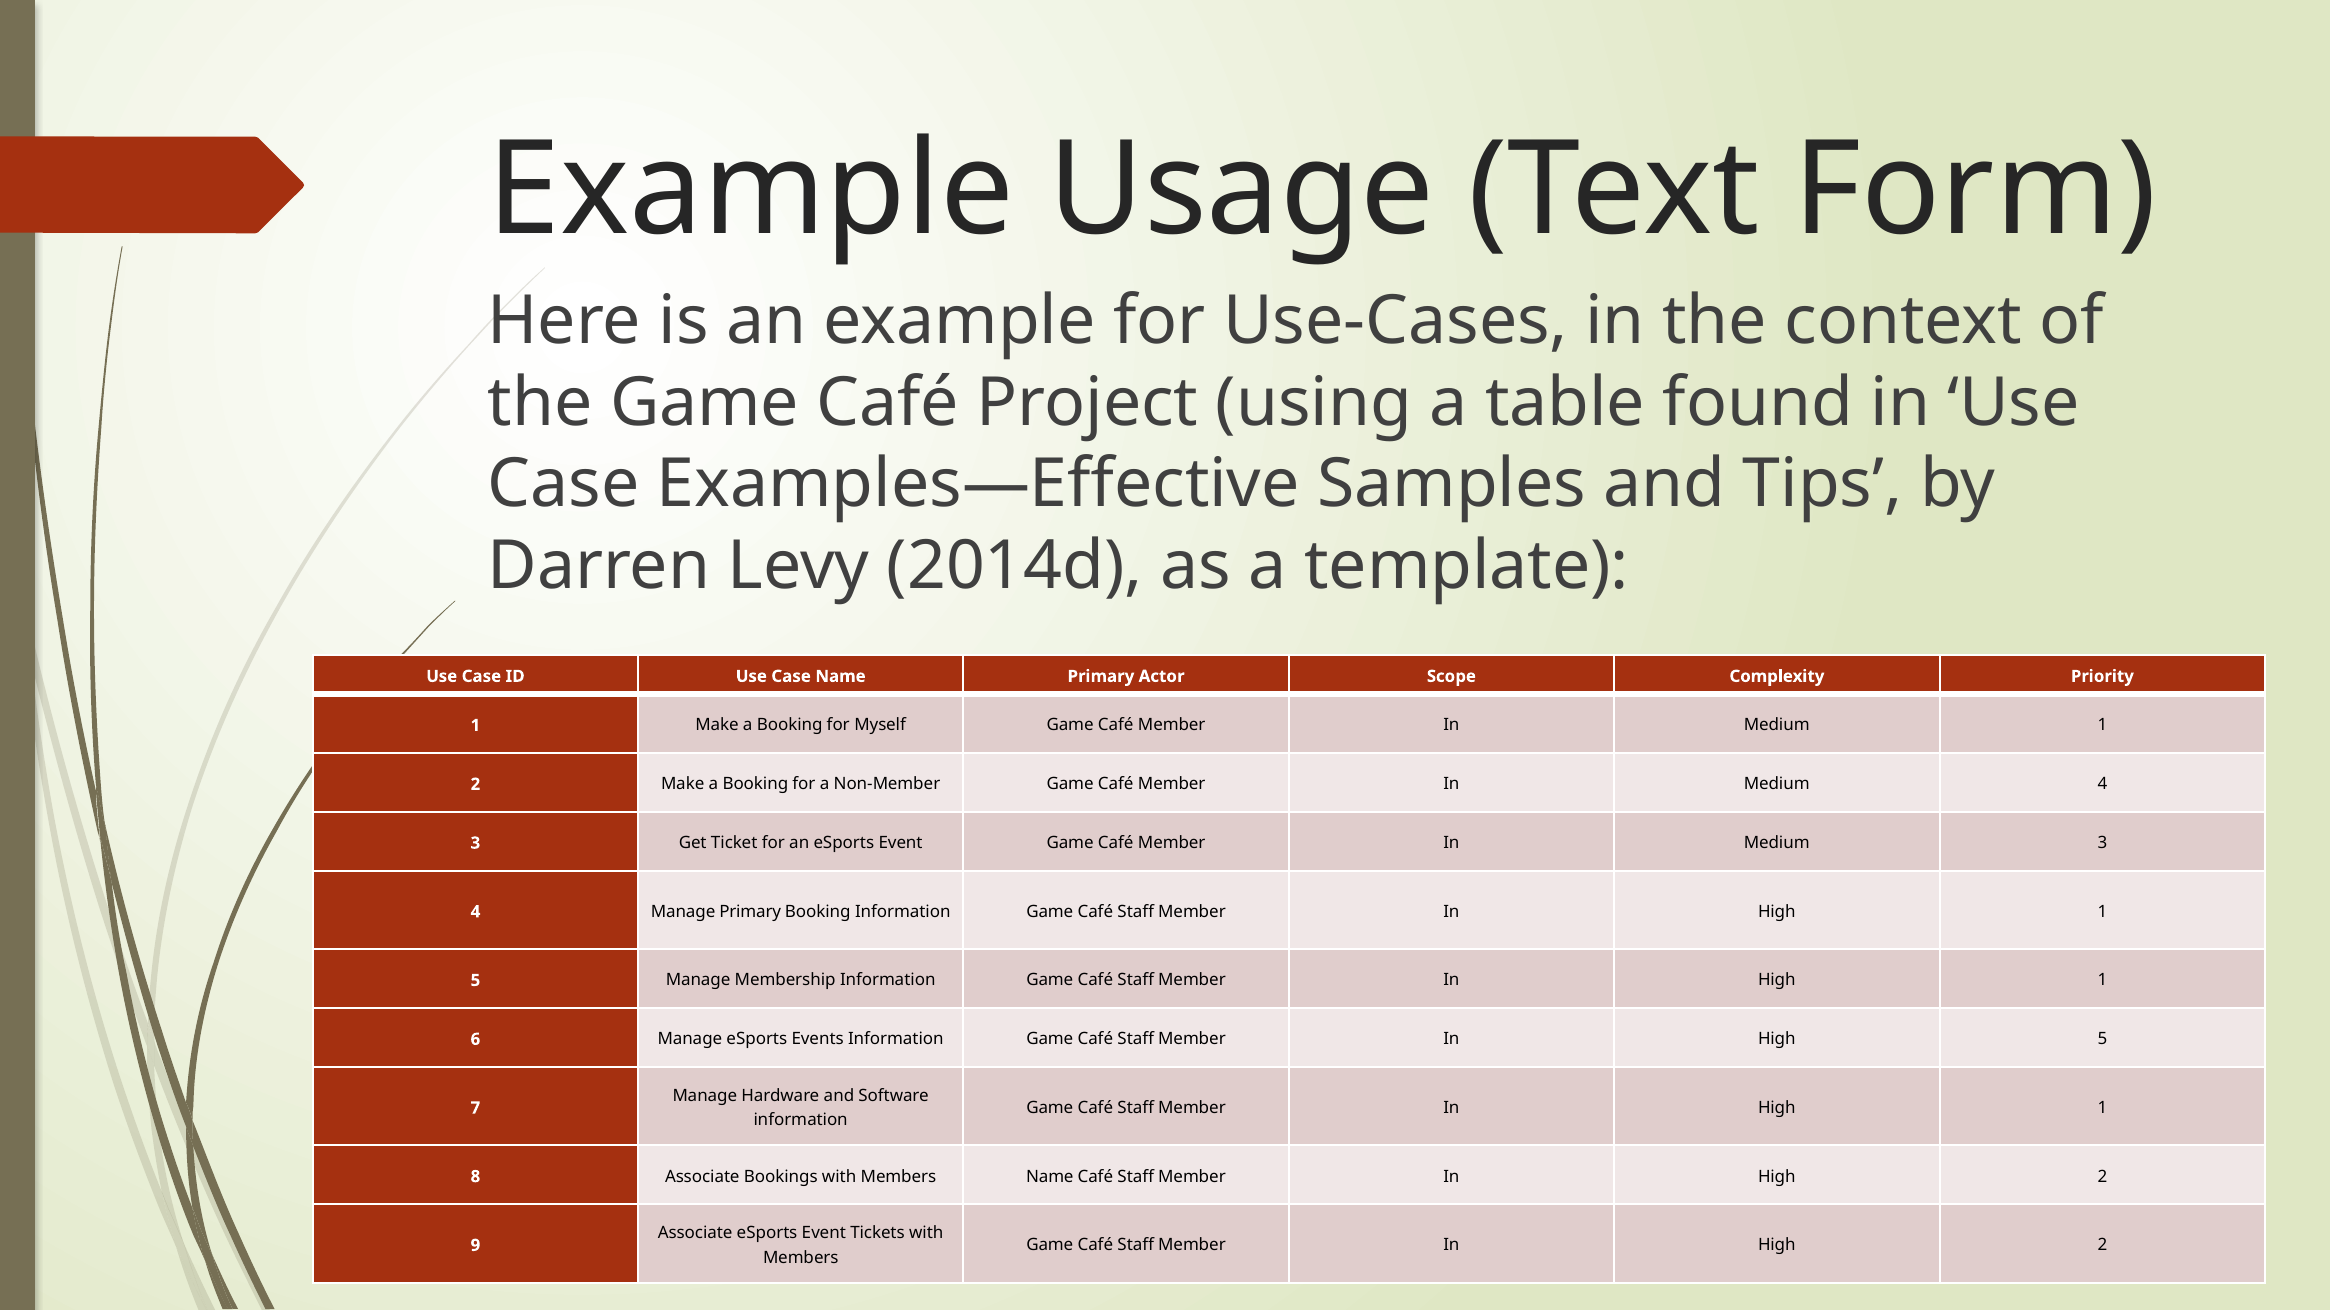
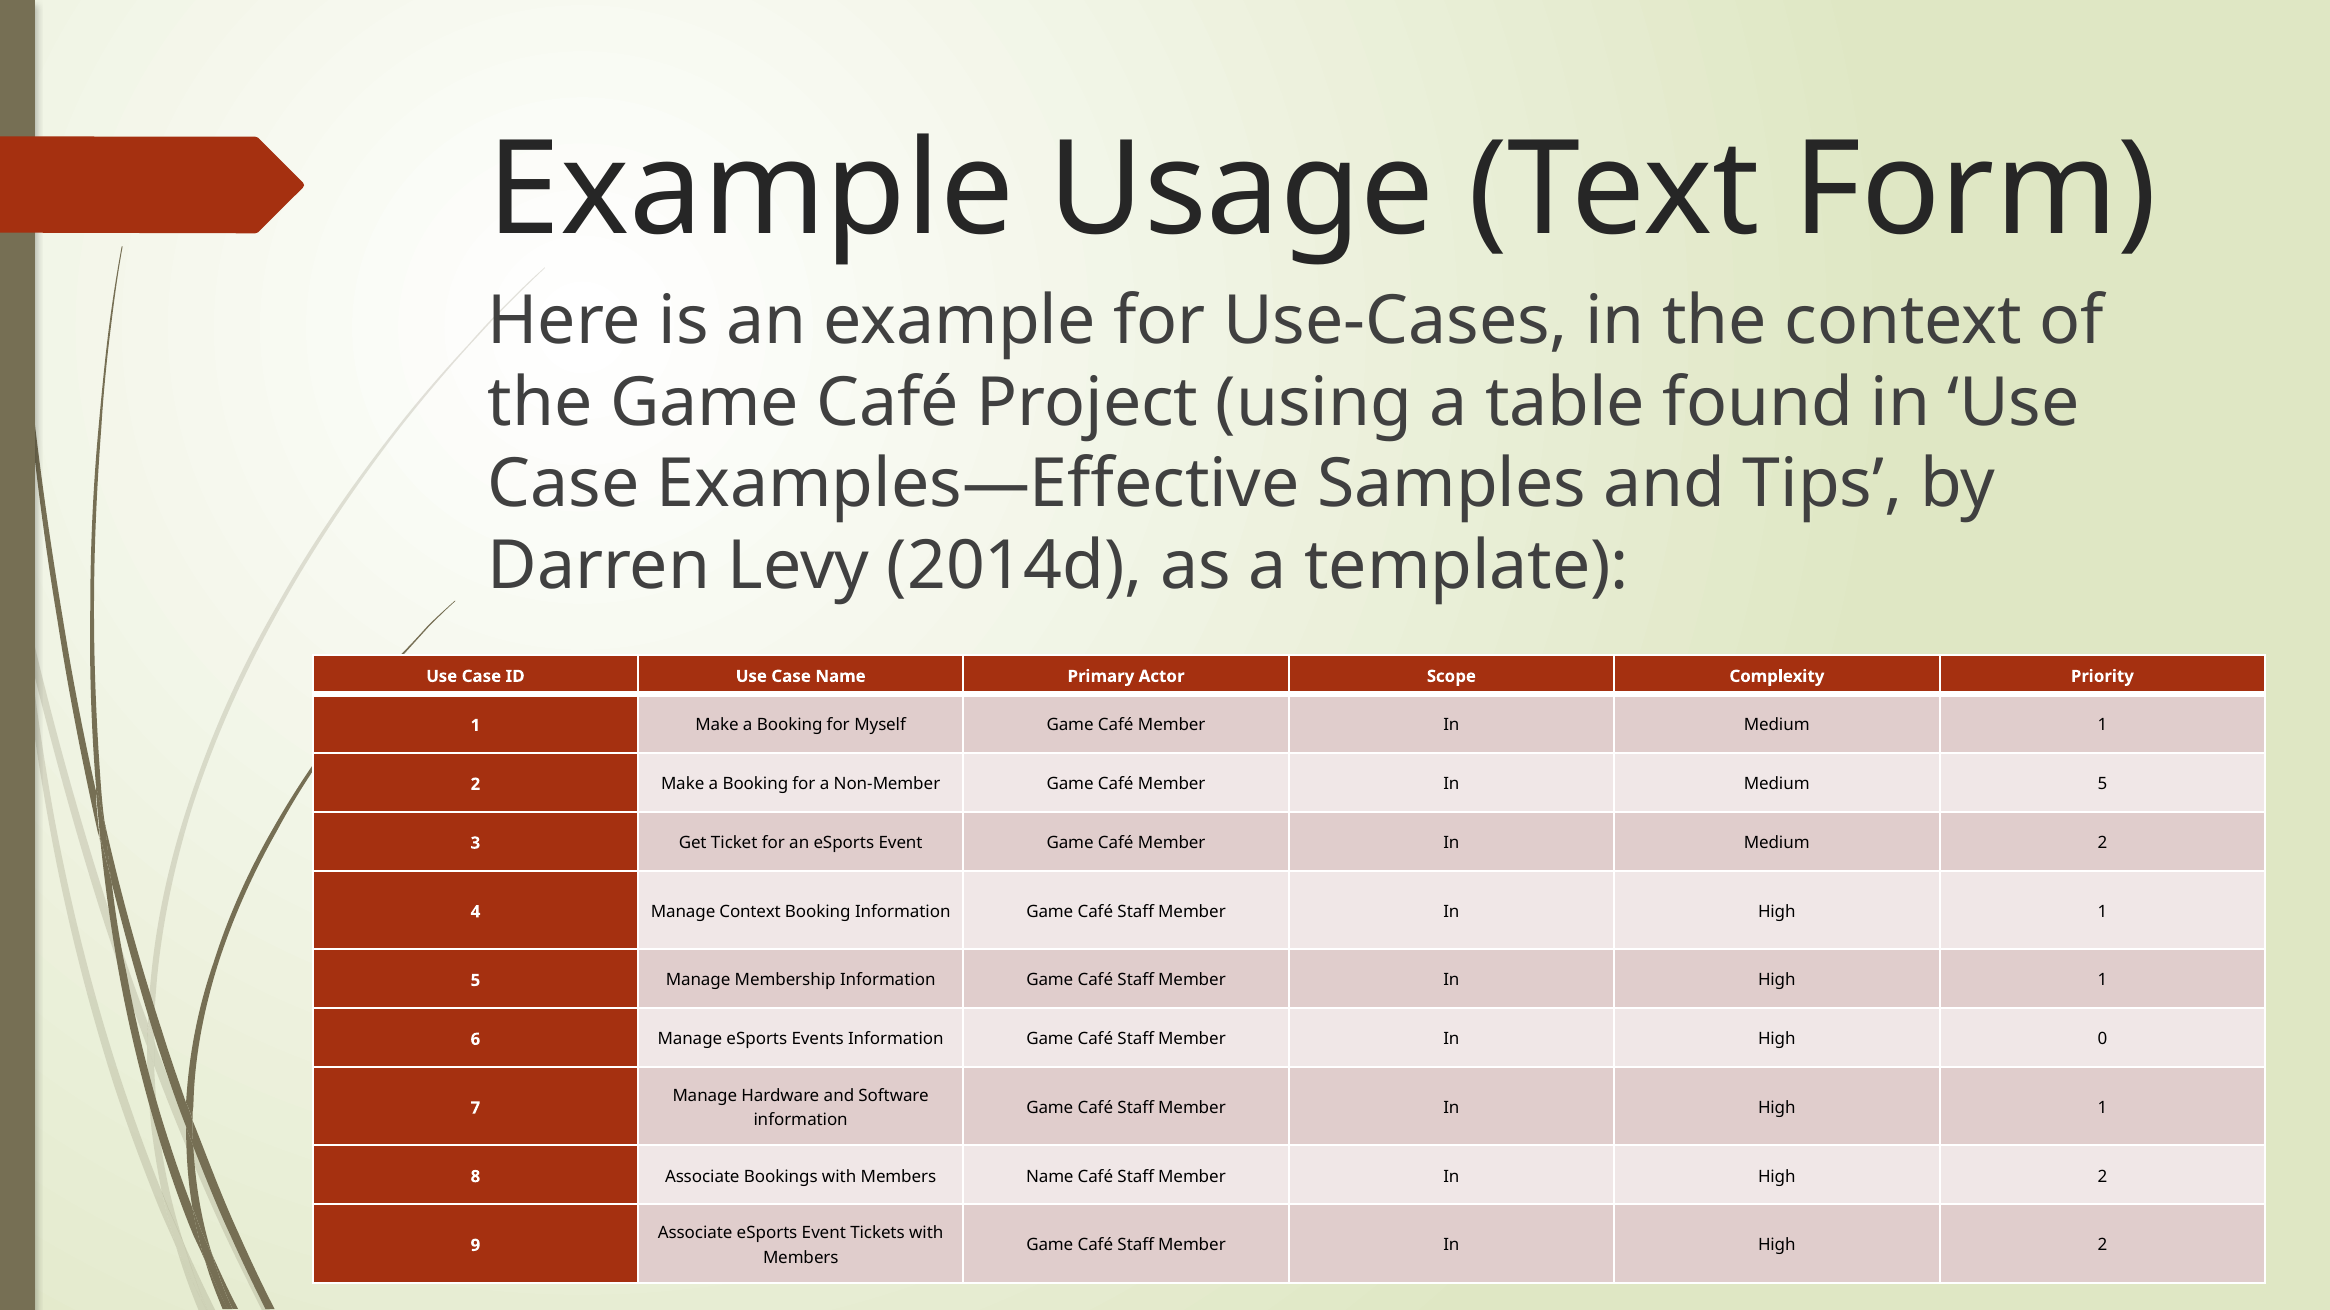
Medium 4: 4 -> 5
Medium 3: 3 -> 2
Manage Primary: Primary -> Context
High 5: 5 -> 0
